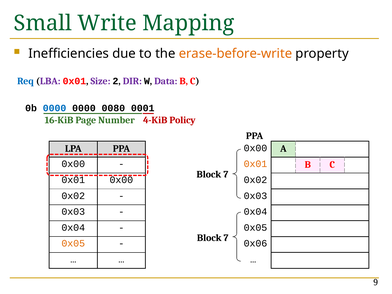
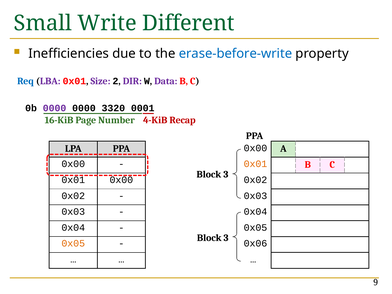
Mapping: Mapping -> Different
erase-before-write colour: orange -> blue
0000 at (55, 108) colour: blue -> purple
0080: 0080 -> 3320
Policy: Policy -> Recap
7 at (226, 174): 7 -> 3
7 at (226, 238): 7 -> 3
